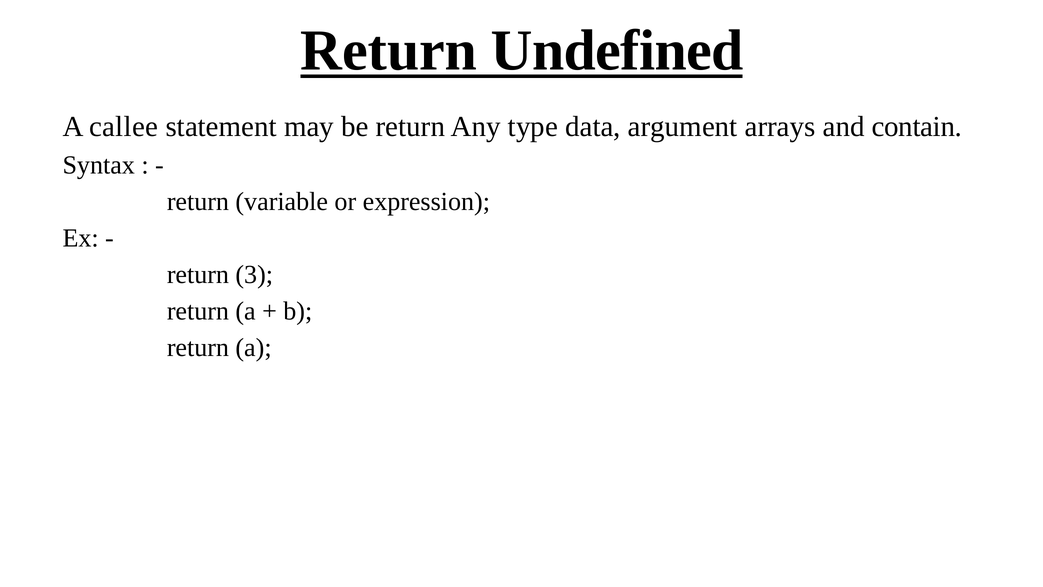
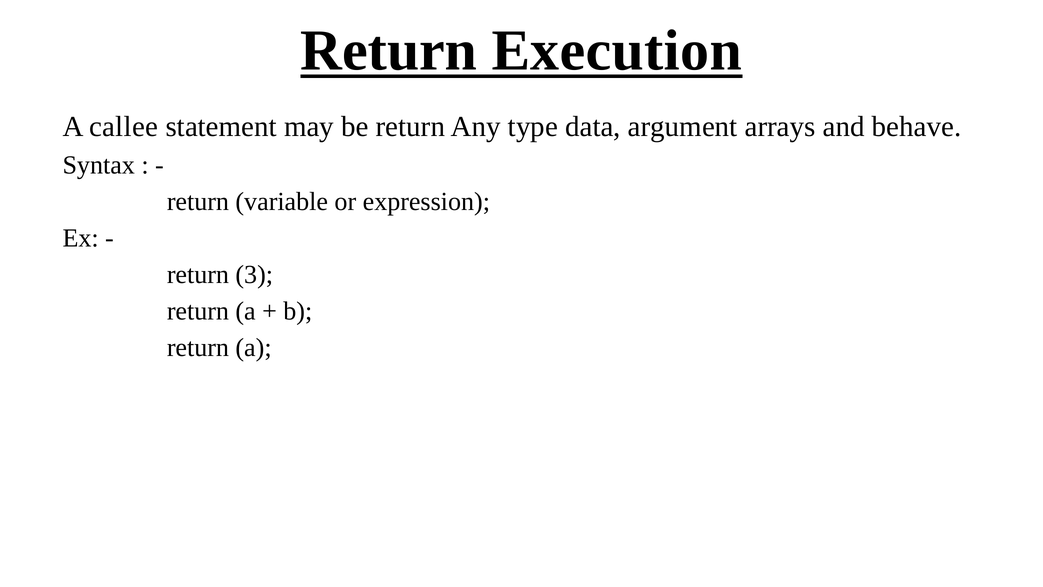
Undefined: Undefined -> Execution
contain: contain -> behave
